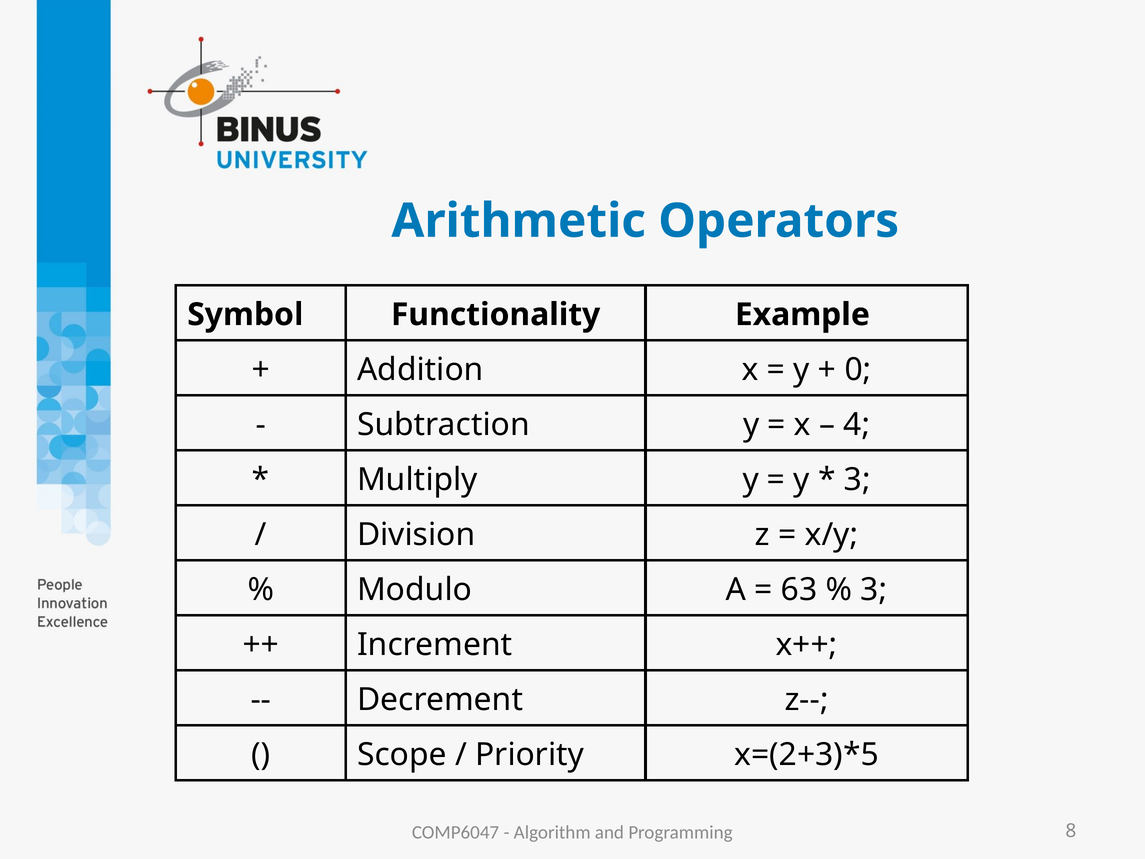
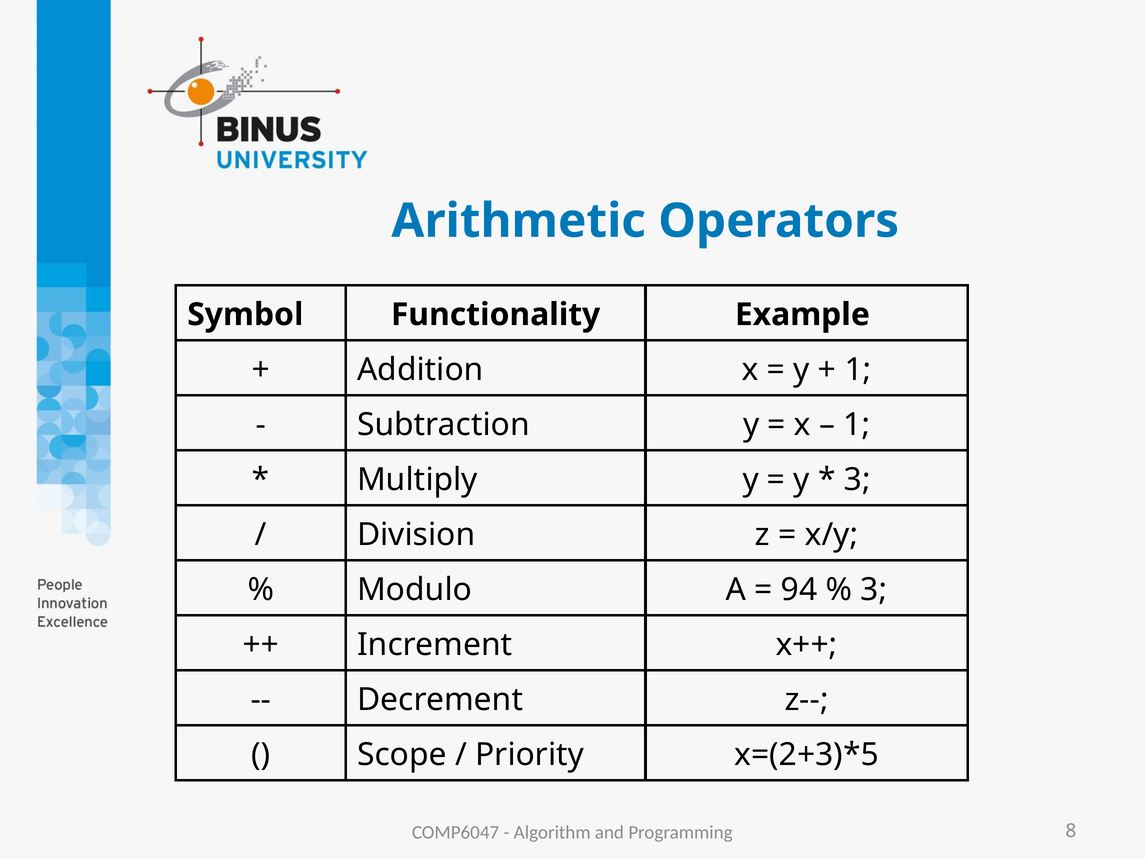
0 at (858, 370): 0 -> 1
4 at (857, 425): 4 -> 1
63: 63 -> 94
